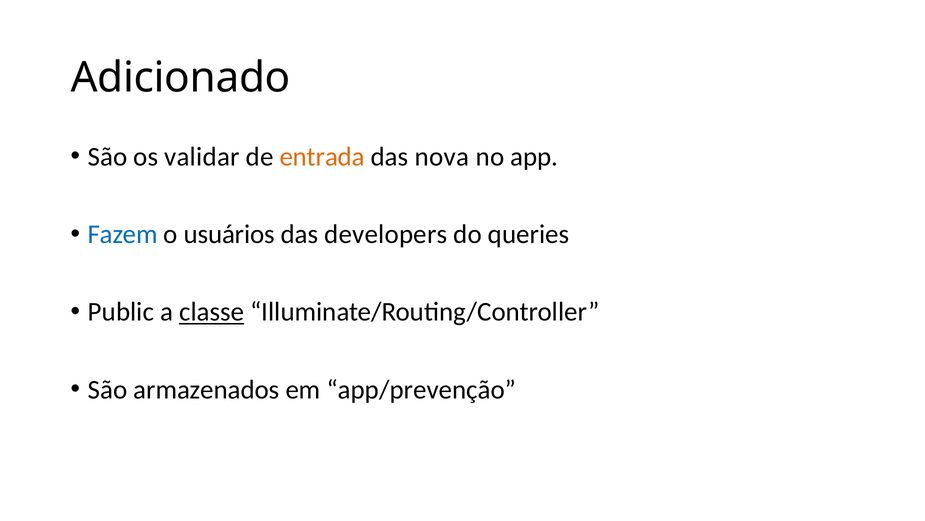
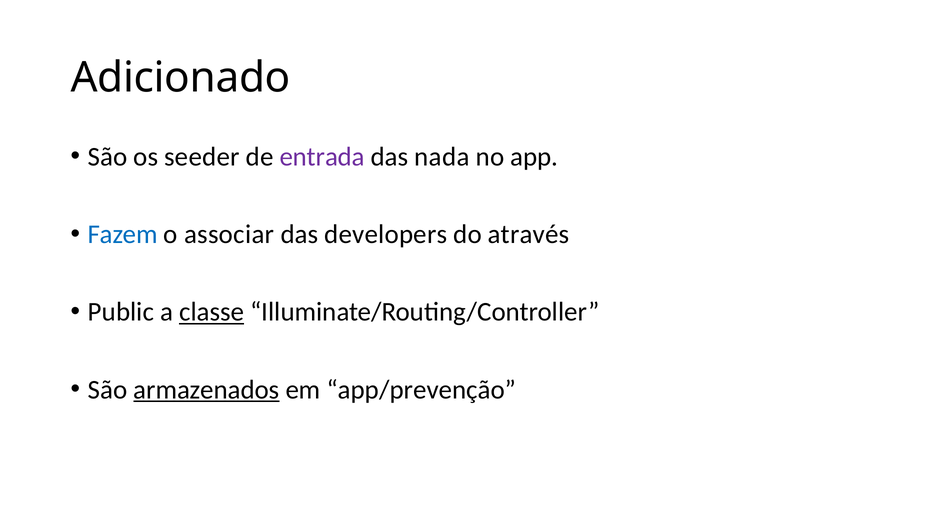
validar: validar -> seeder
entrada colour: orange -> purple
nova: nova -> nada
usuários: usuários -> associar
queries: queries -> através
armazenados underline: none -> present
